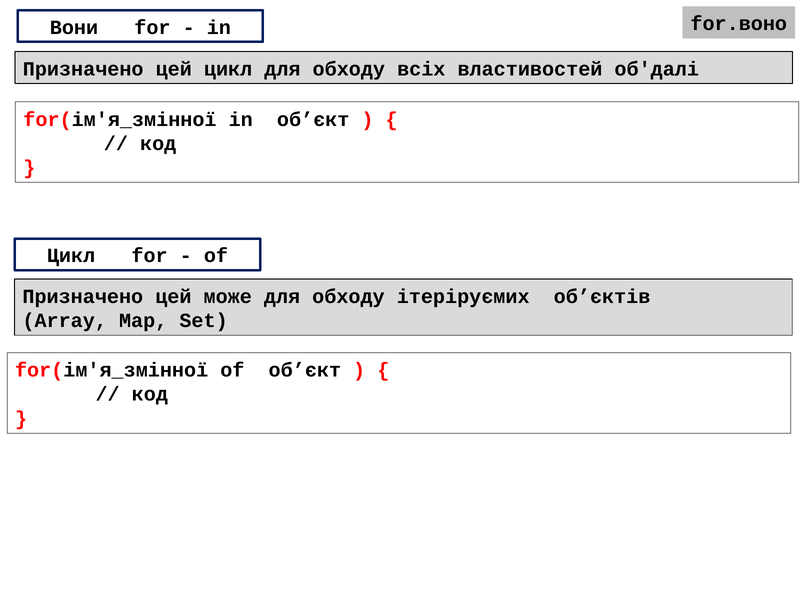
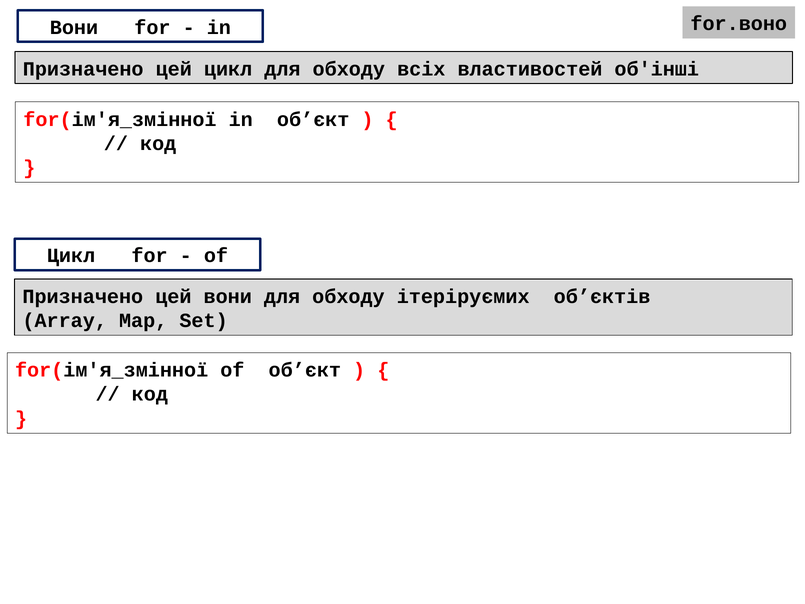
об'далі: об'далі -> об'інші
цей може: може -> вони
